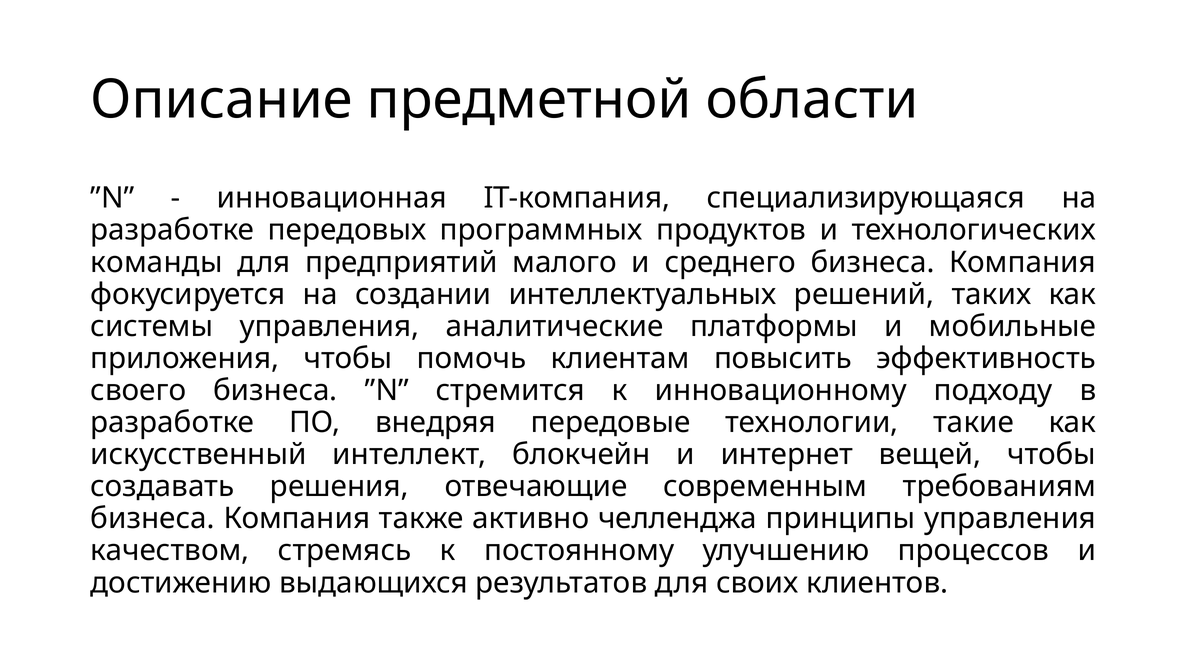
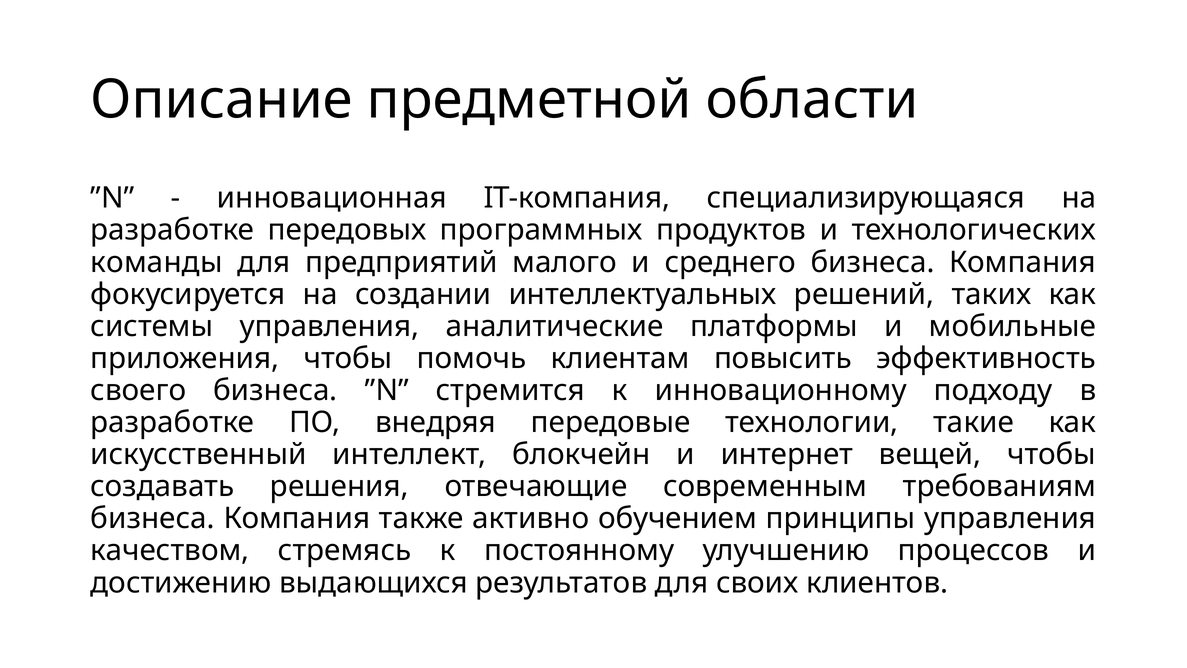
челленджа: челленджа -> обучением
